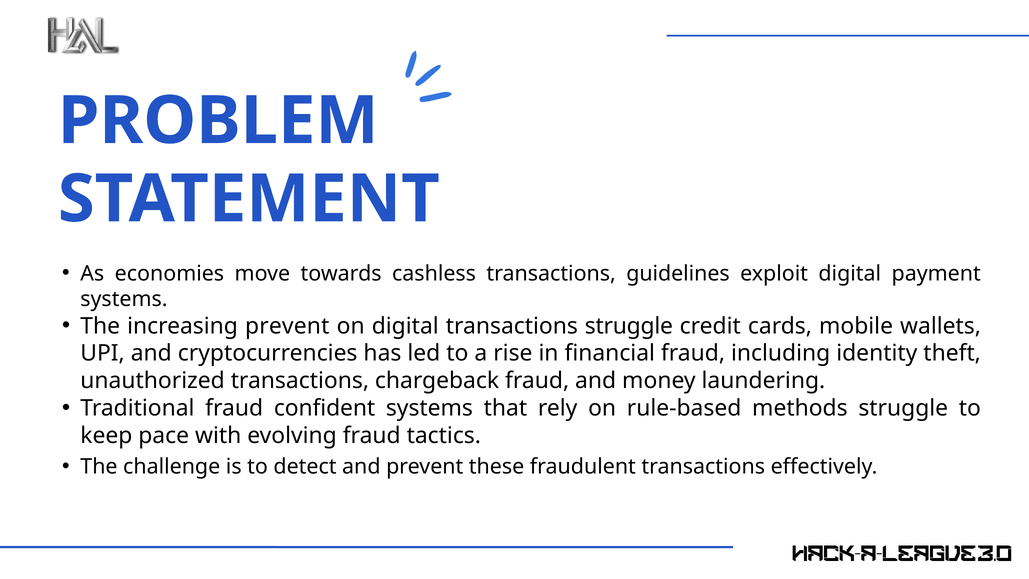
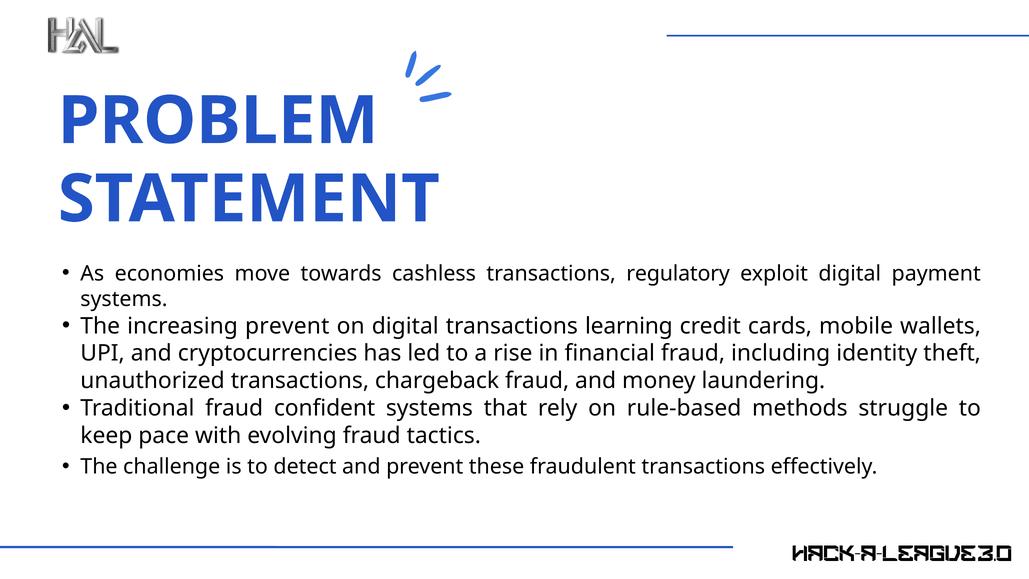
guidelines: guidelines -> regulatory
transactions struggle: struggle -> learning
